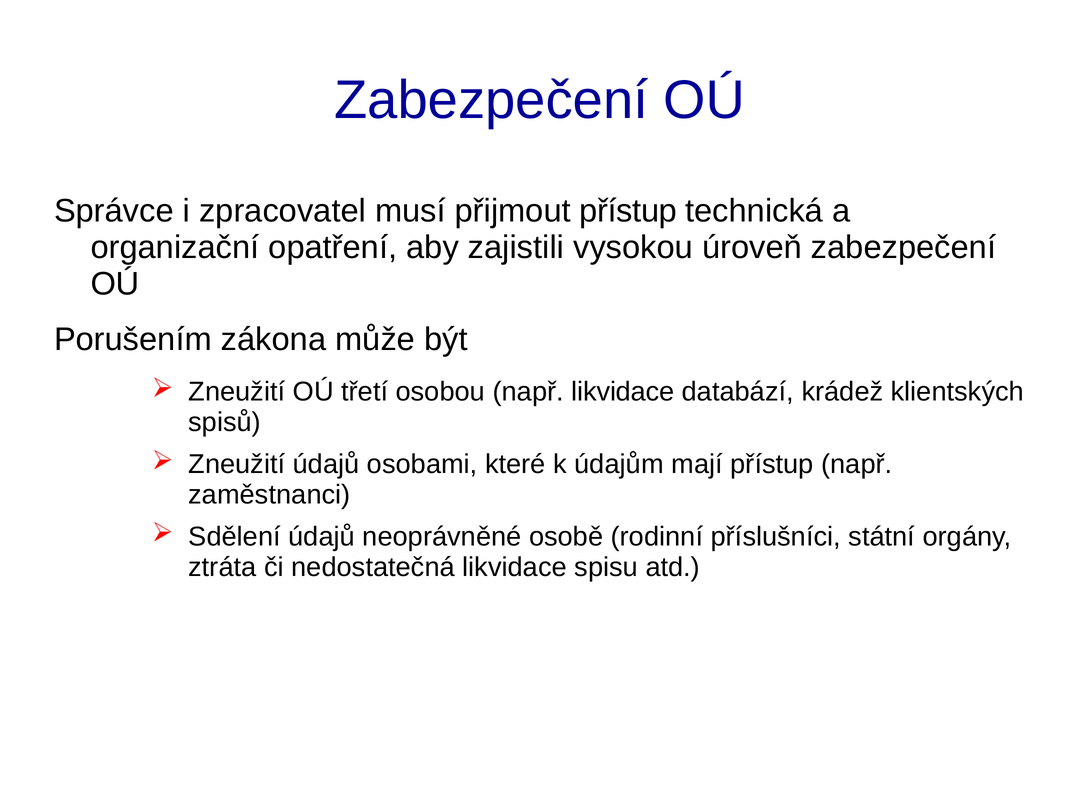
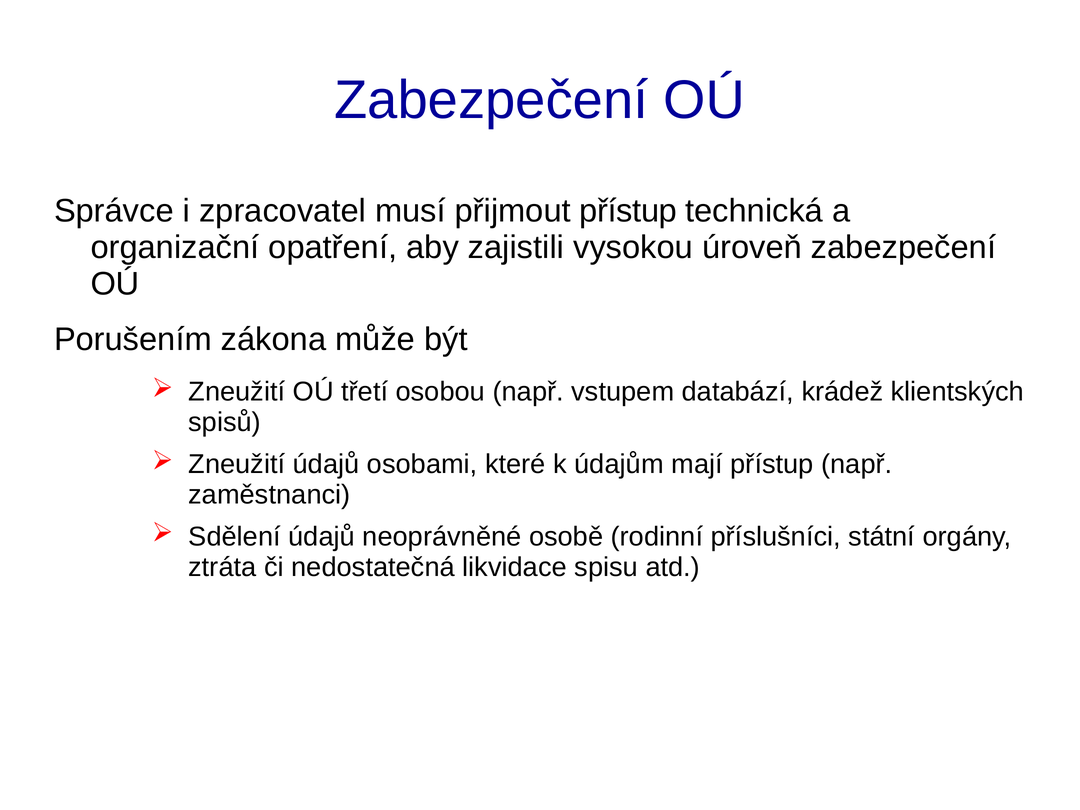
např likvidace: likvidace -> vstupem
